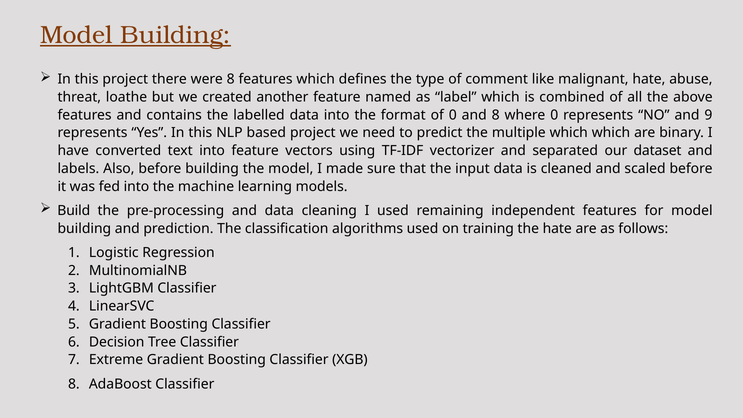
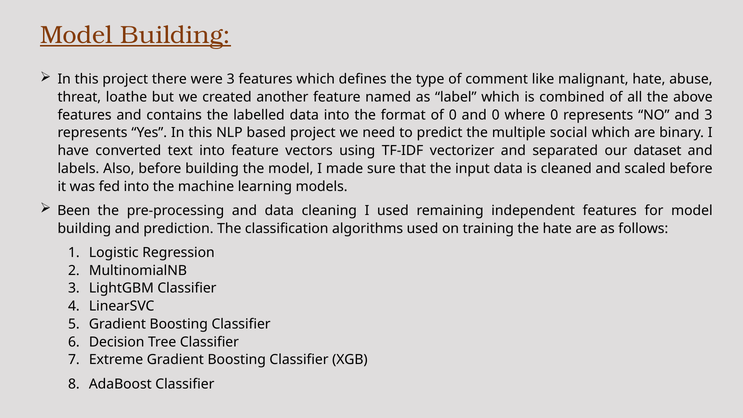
were 8: 8 -> 3
and 8: 8 -> 0
and 9: 9 -> 3
multiple which: which -> social
Build: Build -> Been
